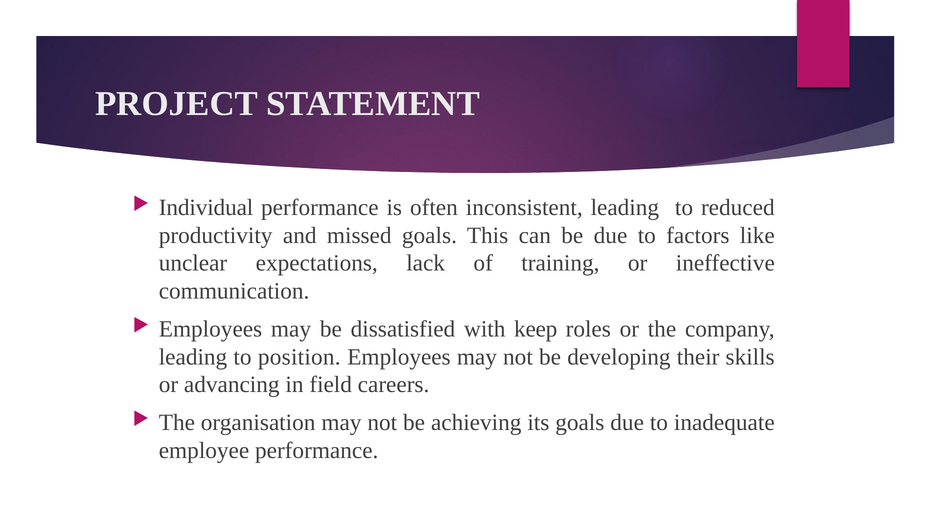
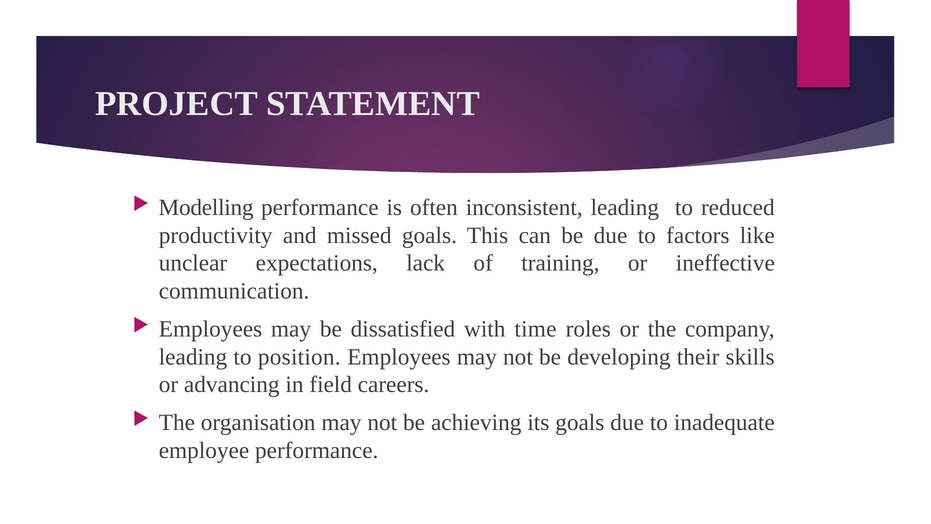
Individual: Individual -> Modelling
keep: keep -> time
